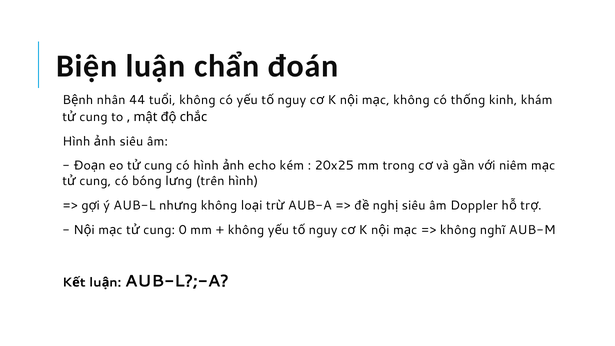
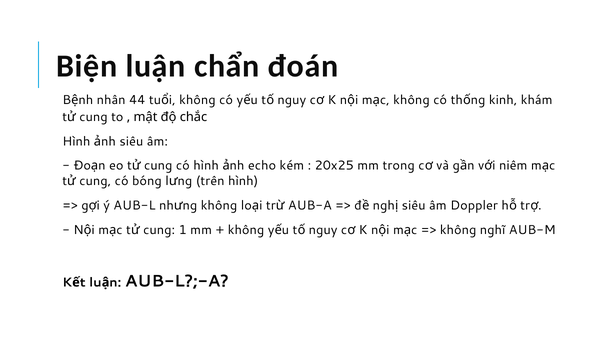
0: 0 -> 1
